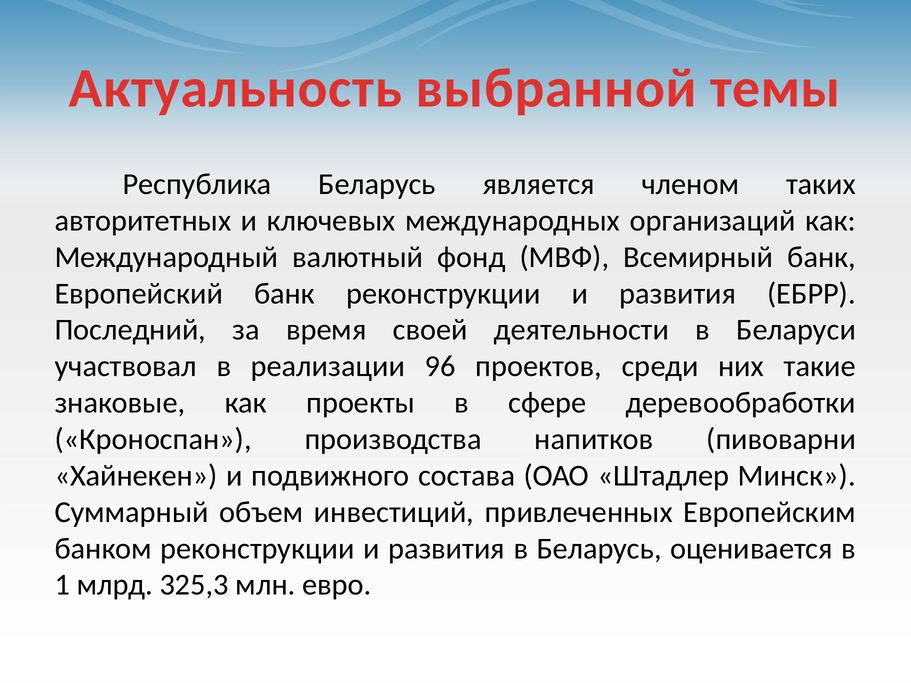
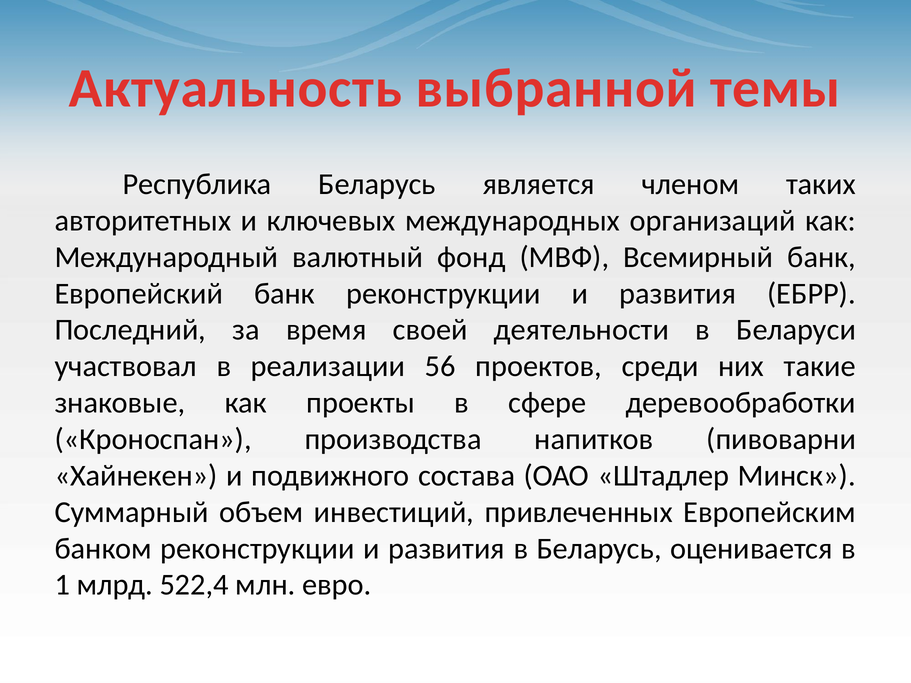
96: 96 -> 56
325,3: 325,3 -> 522,4
